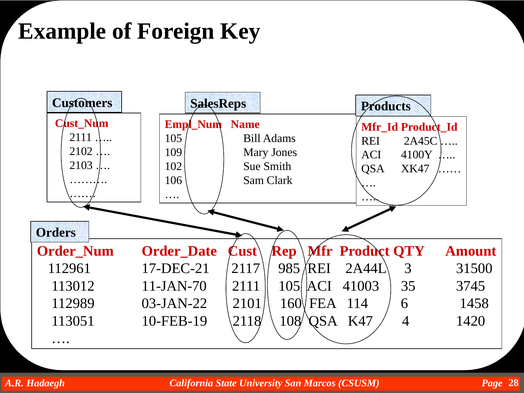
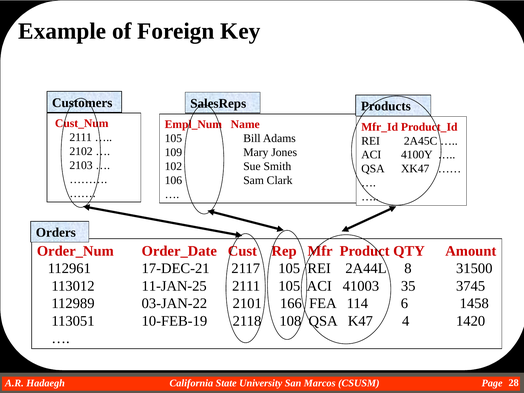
2117 985: 985 -> 105
3: 3 -> 8
11-JAN-70: 11-JAN-70 -> 11-JAN-25
160: 160 -> 166
